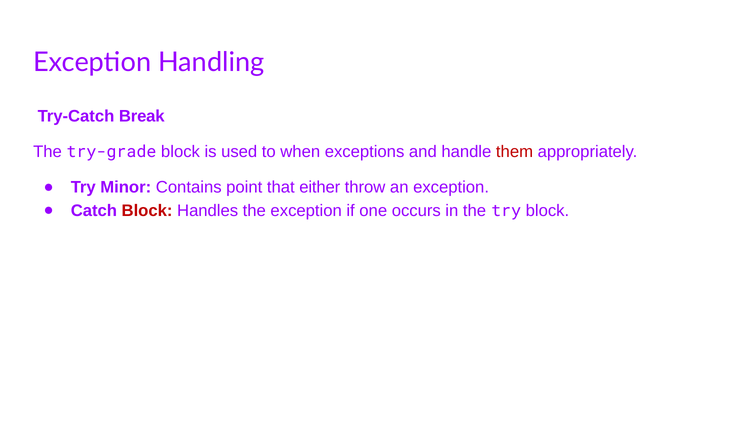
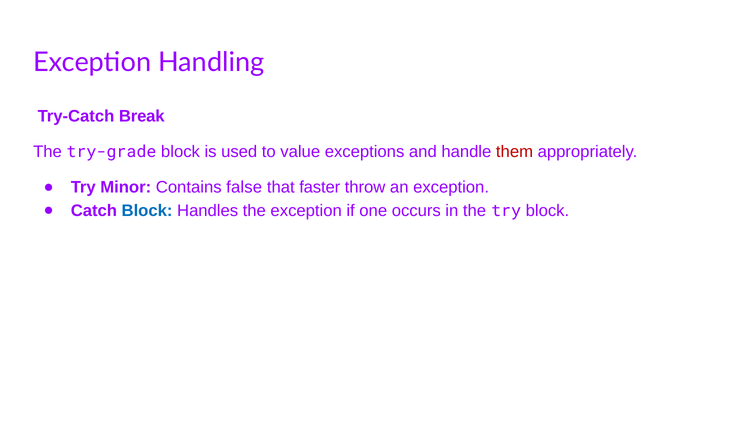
when: when -> value
point: point -> false
either: either -> faster
Block at (147, 210) colour: red -> blue
